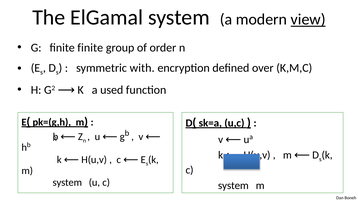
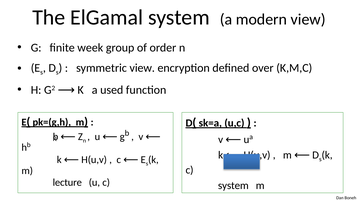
view at (308, 20) underline: present -> none
finite finite: finite -> week
symmetric with: with -> view
system at (67, 183): system -> lecture
